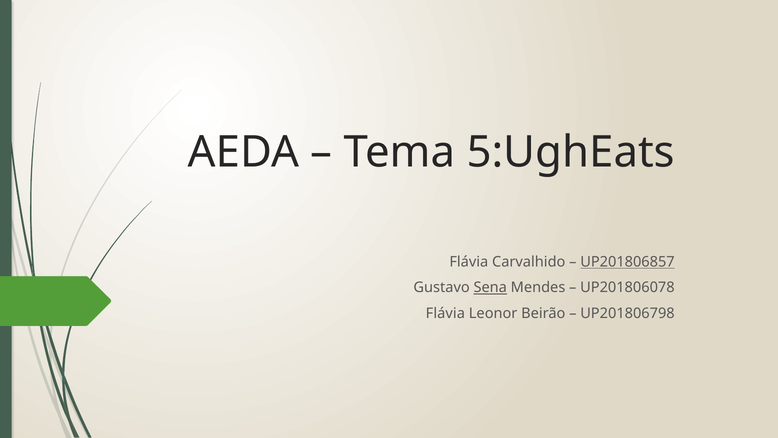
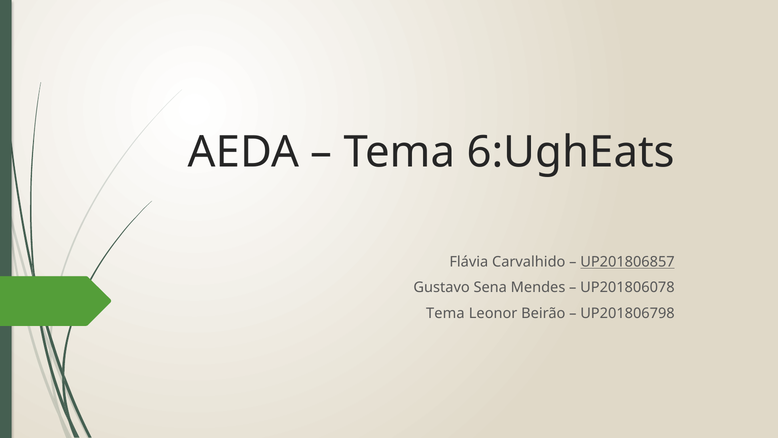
5:UghEats: 5:UghEats -> 6:UghEats
Sena underline: present -> none
Flávia at (445, 313): Flávia -> Tema
